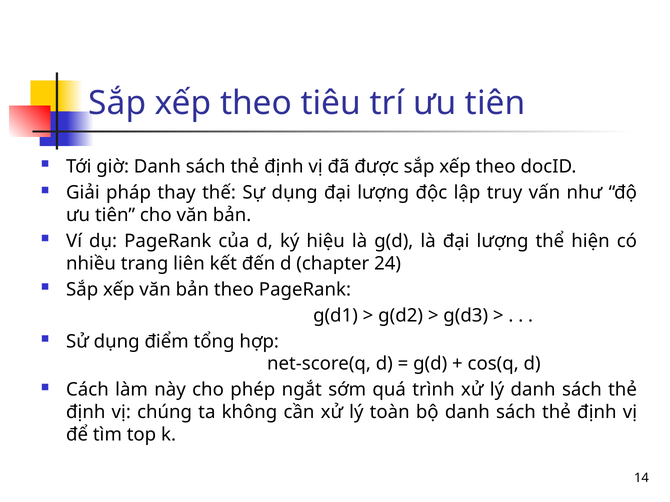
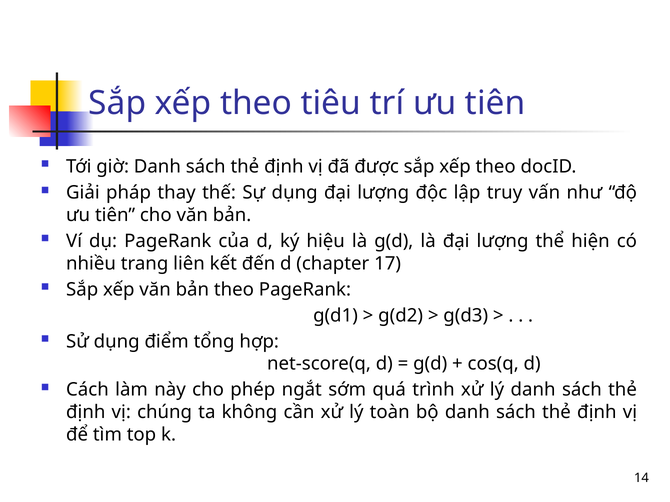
24: 24 -> 17
